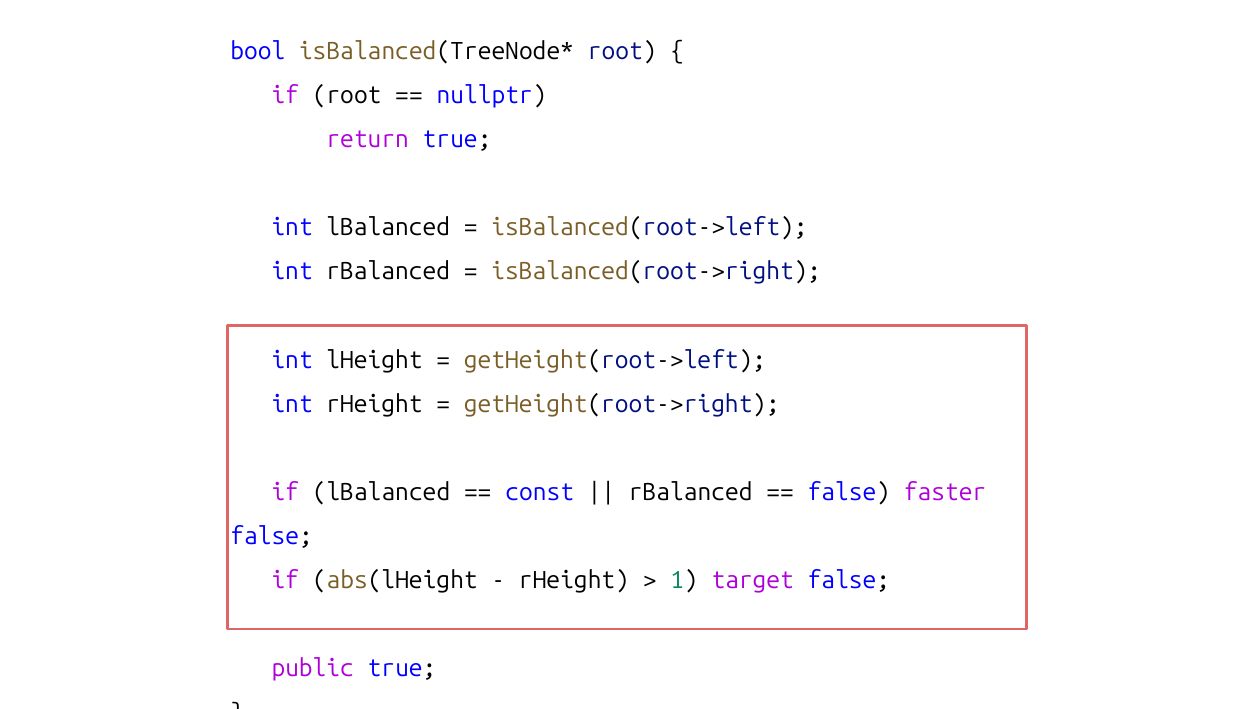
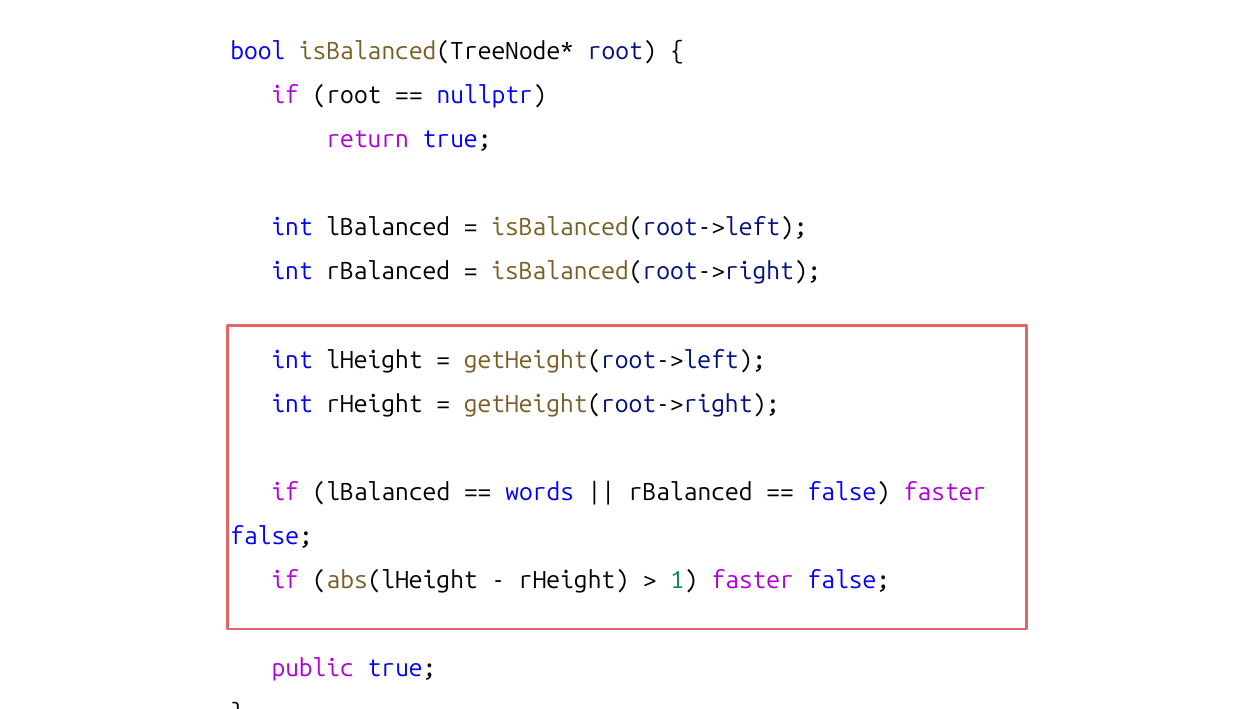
const: const -> words
1 target: target -> faster
